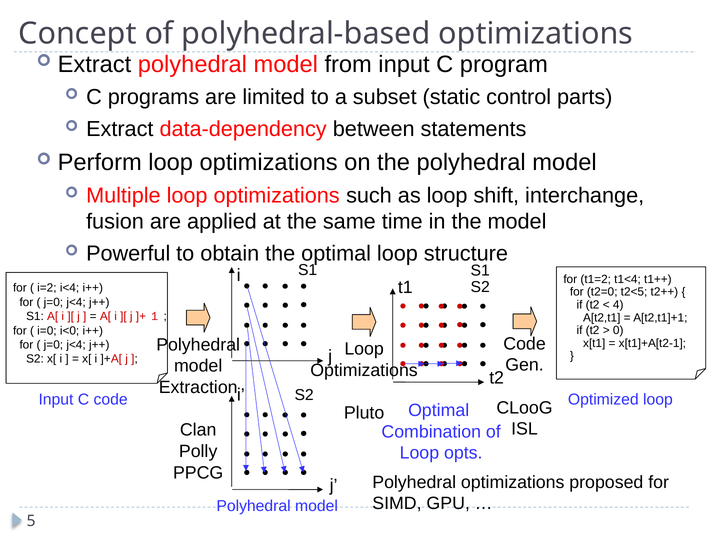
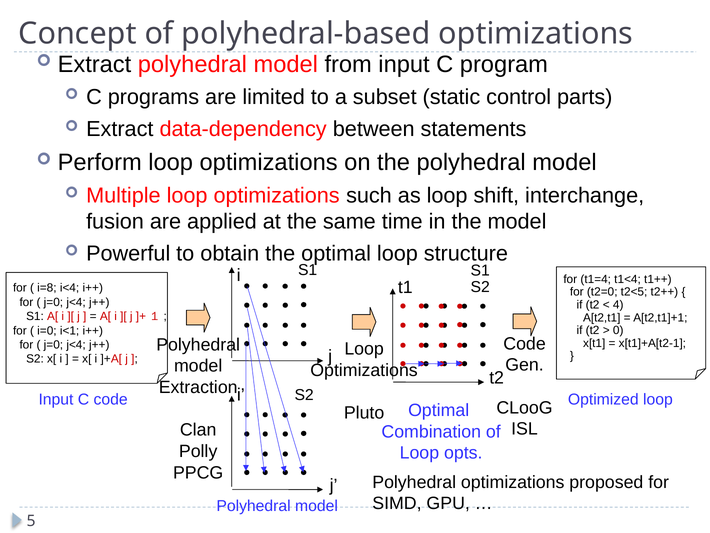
t1=2: t1=2 -> t1=4
i=2: i=2 -> i=8
i<0: i<0 -> i<1
